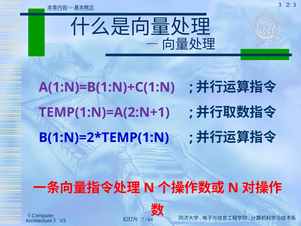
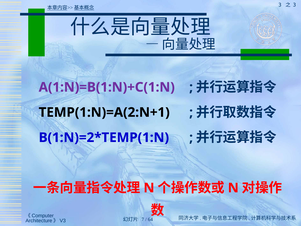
TEMP(1:N)=A(2:N+1 colour: purple -> black
